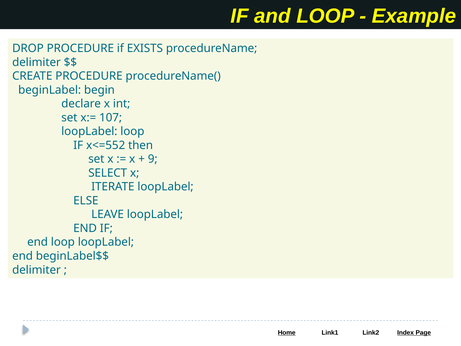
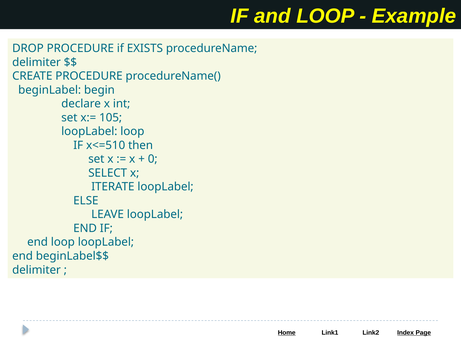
107: 107 -> 105
x<=552: x<=552 -> x<=510
9: 9 -> 0
